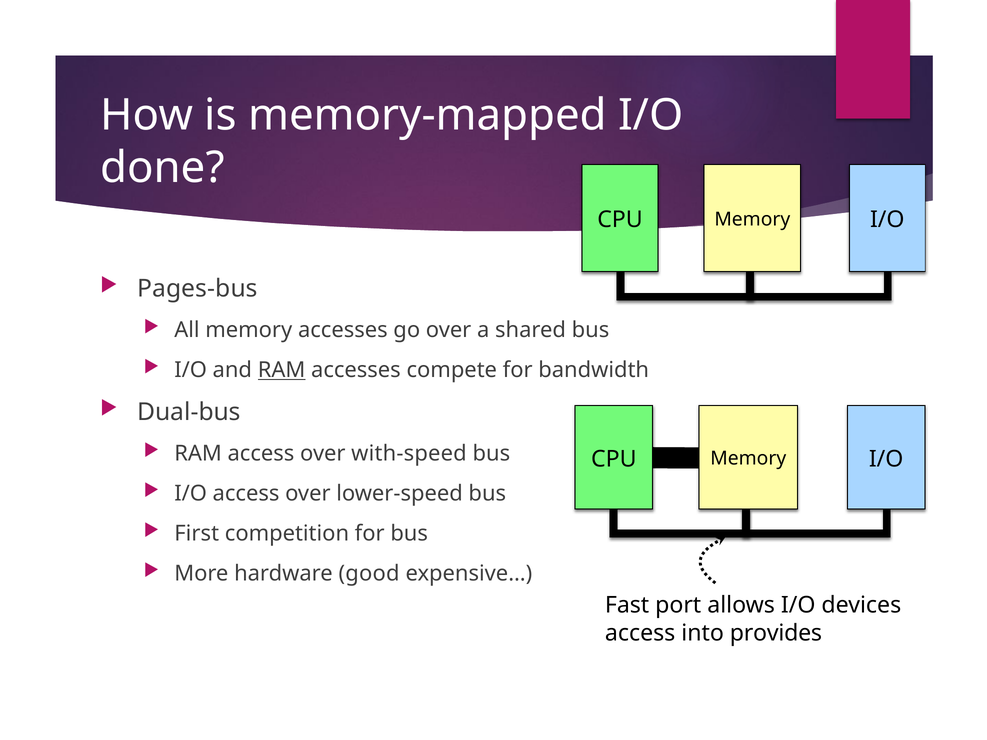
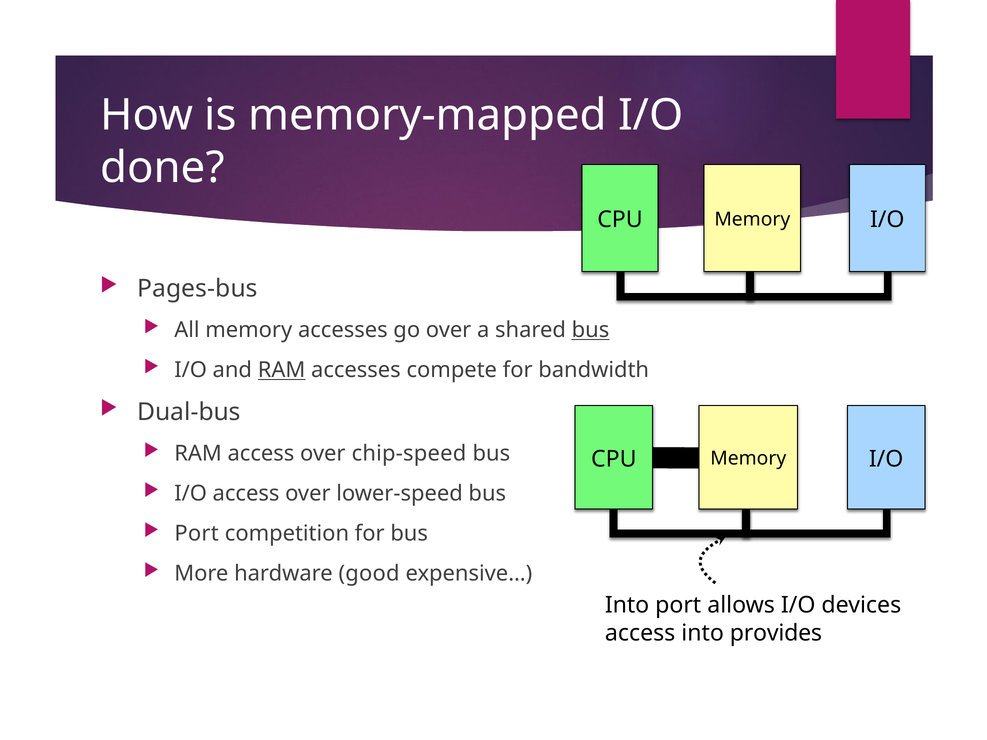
bus at (590, 330) underline: none -> present
with-speed: with-speed -> chip-speed
First at (197, 534): First -> Port
Fast at (627, 605): Fast -> Into
